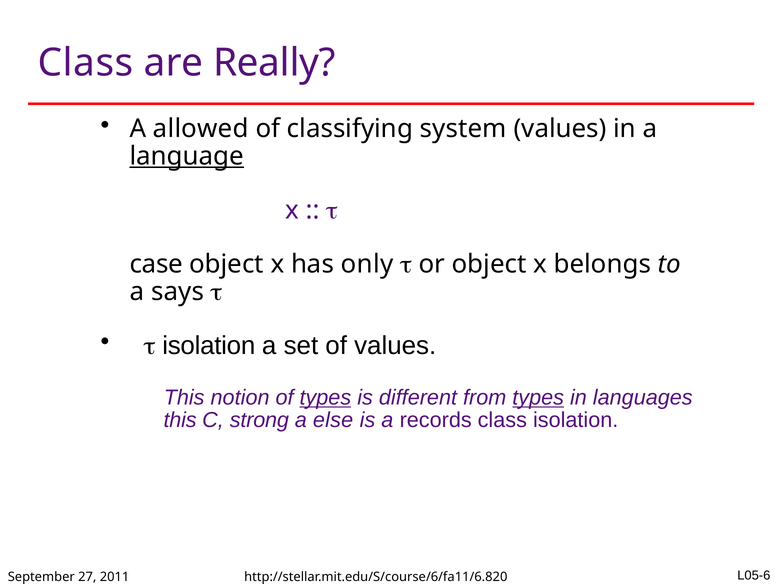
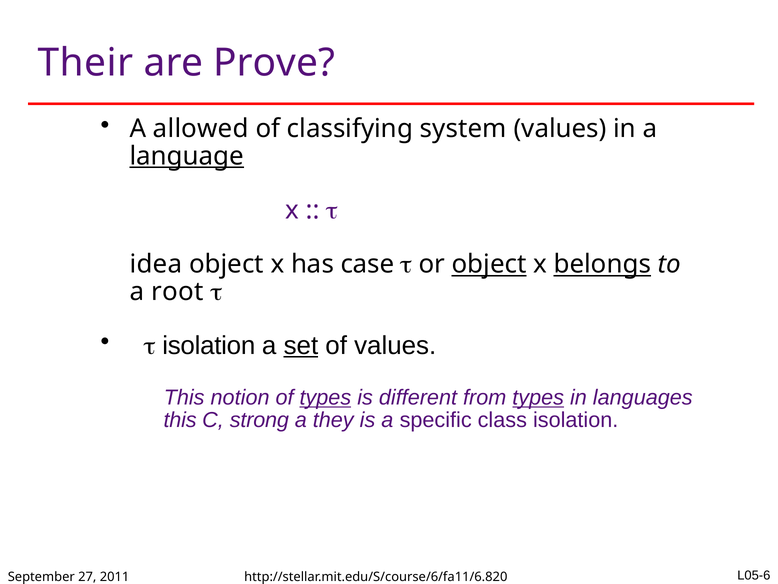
Class at (86, 63): Class -> Their
Really: Really -> Prove
case: case -> idea
only: only -> case
object at (489, 264) underline: none -> present
belongs underline: none -> present
says: says -> root
set underline: none -> present
else: else -> they
records: records -> specific
